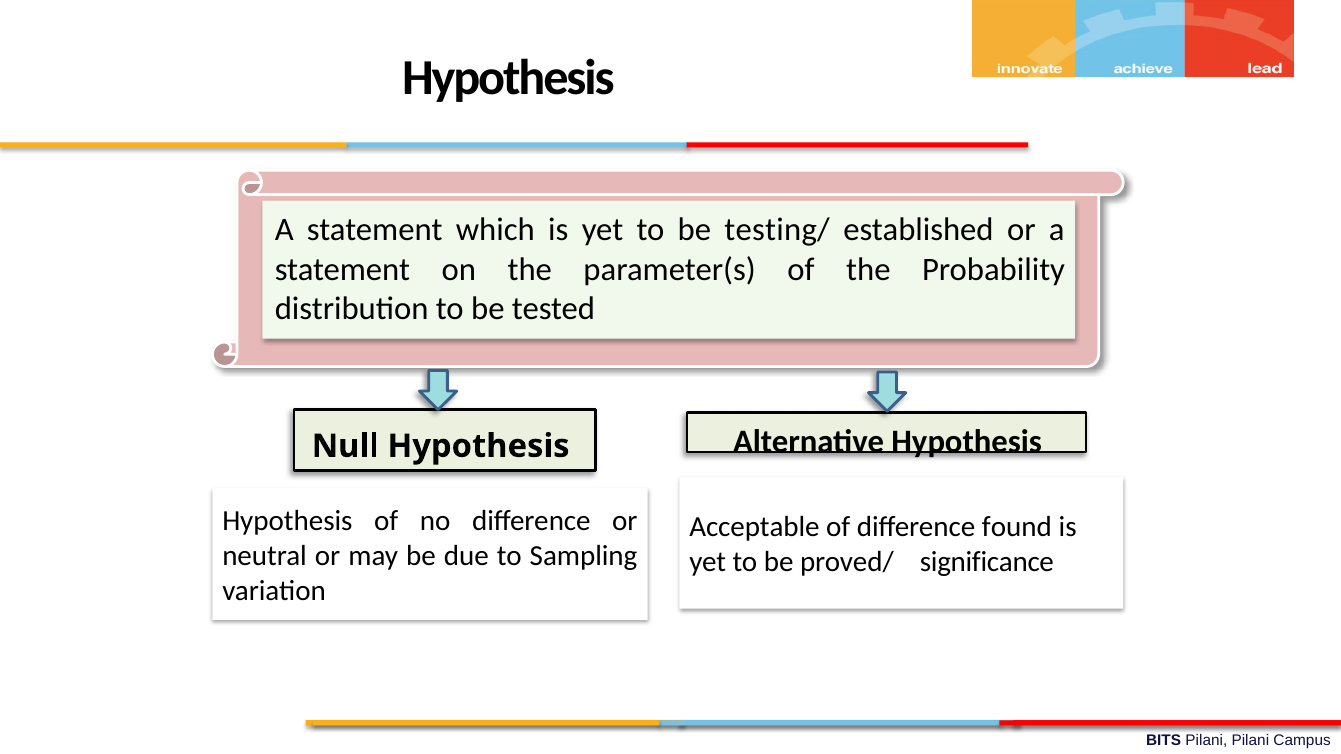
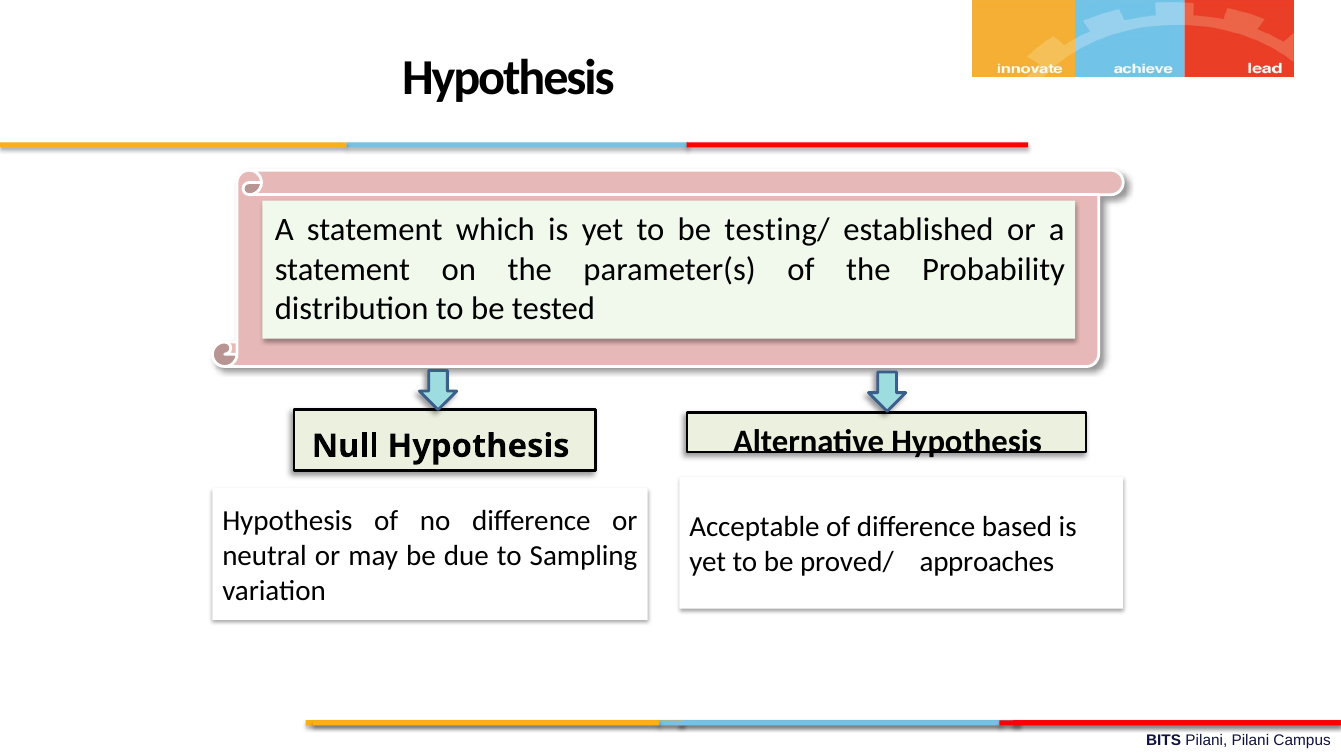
found: found -> based
significance: significance -> approaches
